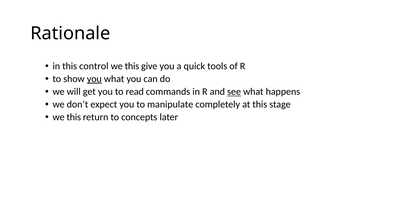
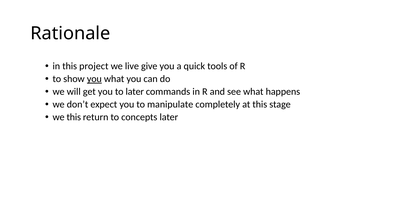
control: control -> project
this at (132, 66): this -> live
to read: read -> later
see underline: present -> none
